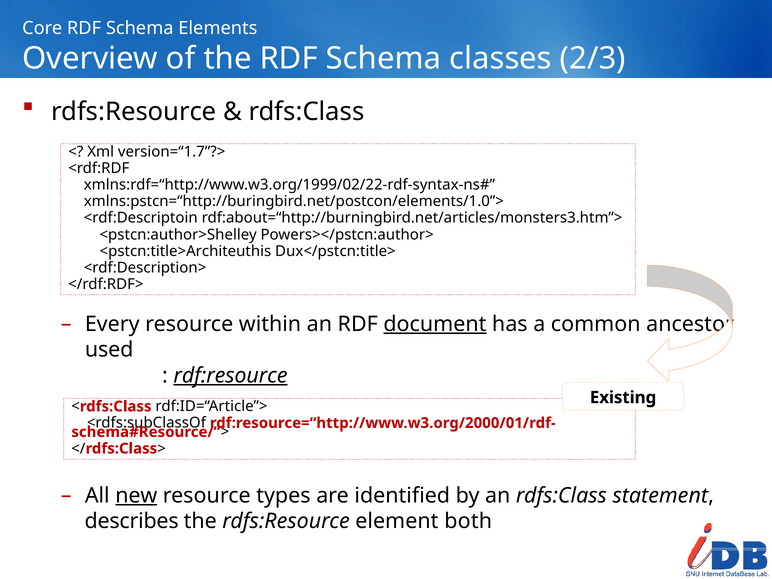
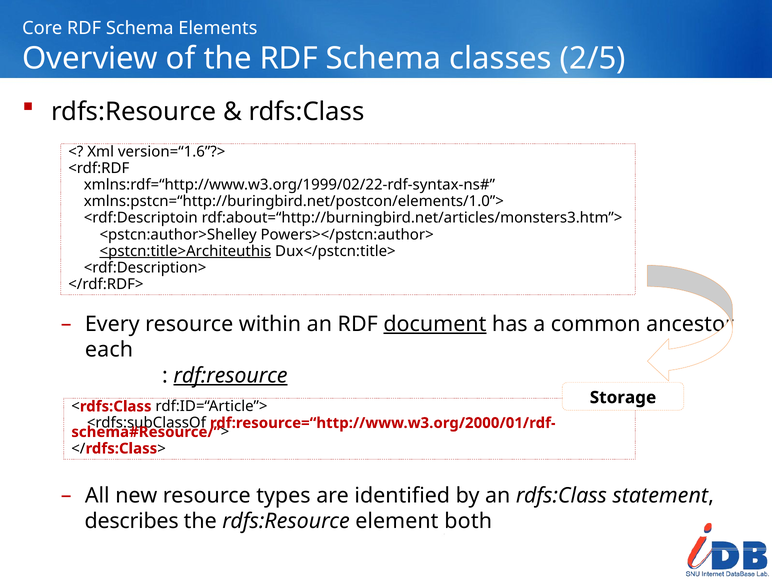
2/3: 2/3 -> 2/5
version=“1.7”?>: version=“1.7”?> -> version=“1.6”?>
<pstcn:title>Architeuthis underline: none -> present
used: used -> each
Existing: Existing -> Storage
new underline: present -> none
